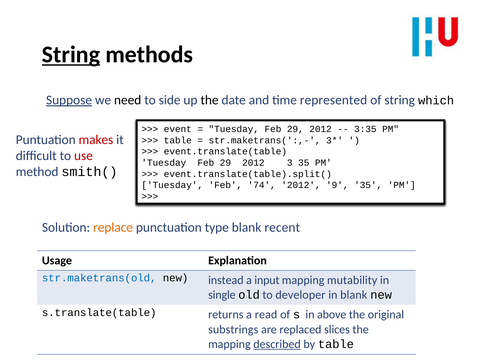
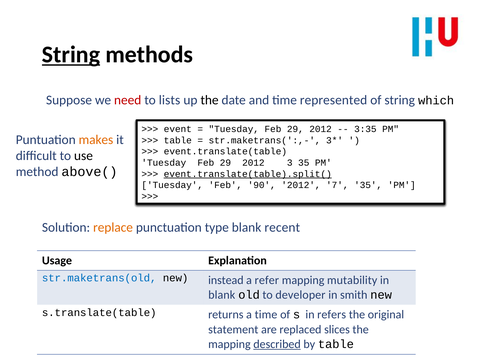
Suppose underline: present -> none
need colour: black -> red
side: side -> lists
makes colour: red -> orange
use colour: red -> black
smith(: smith( -> above(
event.translate(table).split( underline: none -> present
74: 74 -> 90
9: 9 -> 7
input: input -> refer
single at (222, 294): single -> blank
in blank: blank -> smith
a read: read -> time
above: above -> refers
substrings: substrings -> statement
